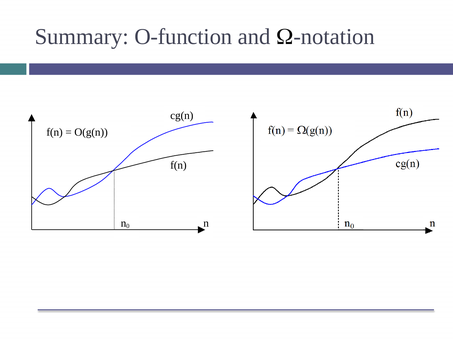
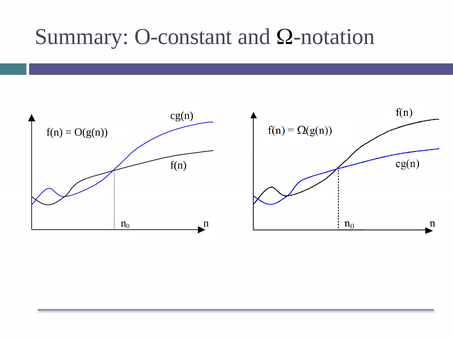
O-function: O-function -> O-constant
